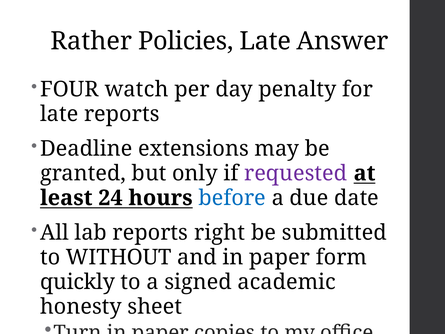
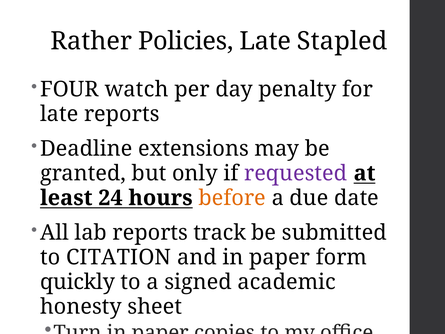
Answer: Answer -> Stapled
before colour: blue -> orange
right: right -> track
WITHOUT: WITHOUT -> CITATION
